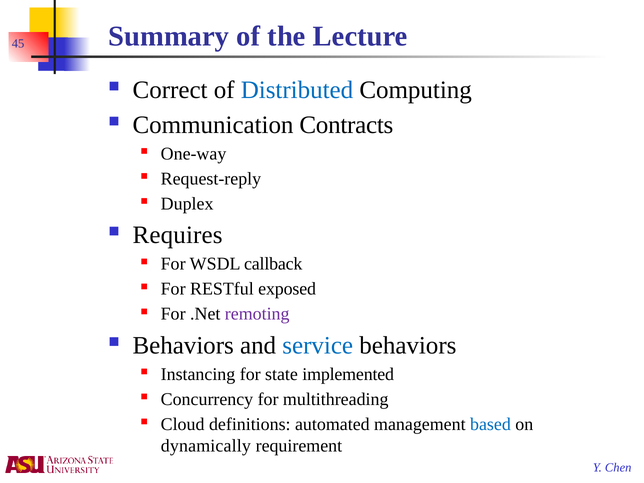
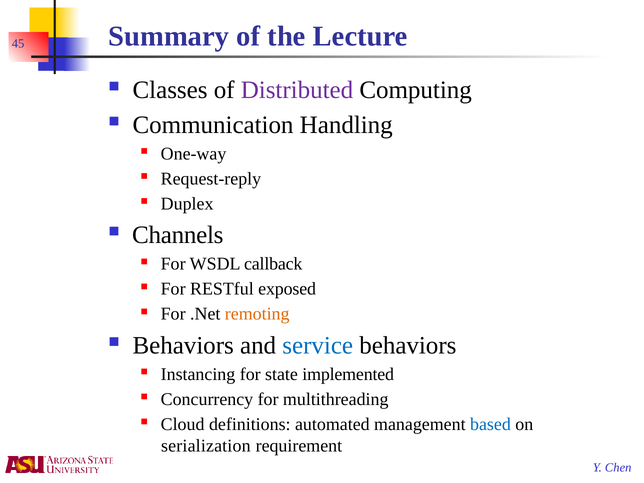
Correct: Correct -> Classes
Distributed colour: blue -> purple
Contracts: Contracts -> Handling
Requires: Requires -> Channels
remoting colour: purple -> orange
dynamically: dynamically -> serialization
